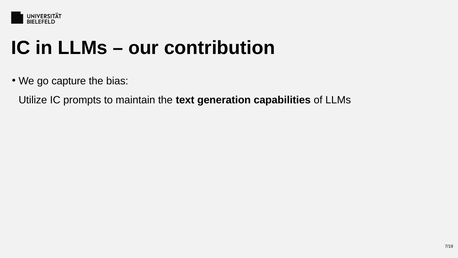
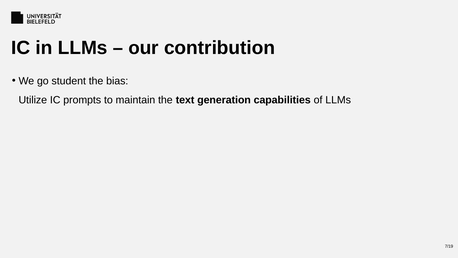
capture: capture -> student
